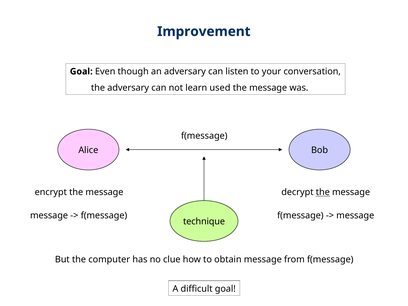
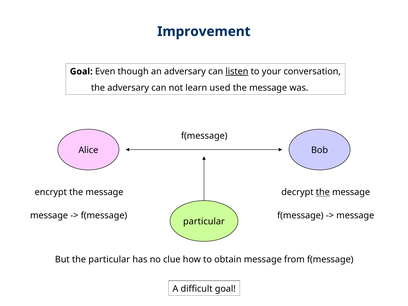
listen underline: none -> present
technique at (204, 222): technique -> particular
the computer: computer -> particular
